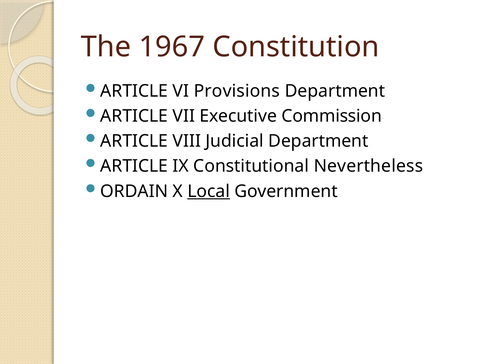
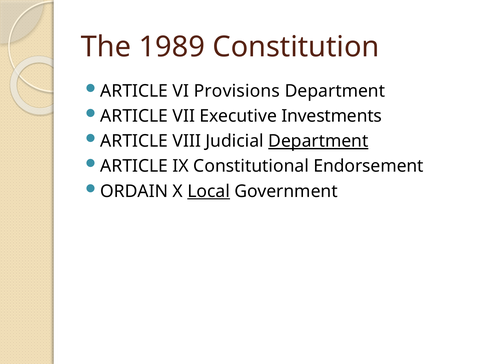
1967: 1967 -> 1989
Commission: Commission -> Investments
Department at (318, 141) underline: none -> present
Nevertheless: Nevertheless -> Endorsement
